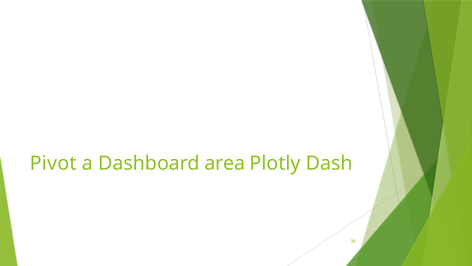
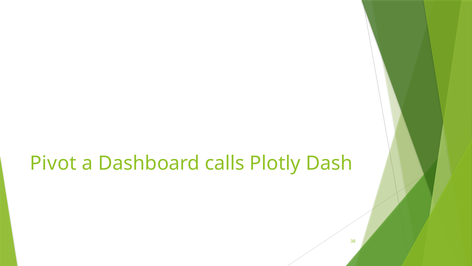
area: area -> calls
